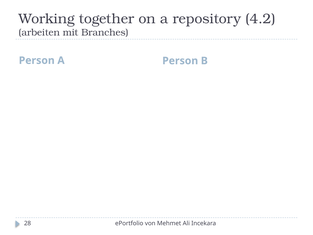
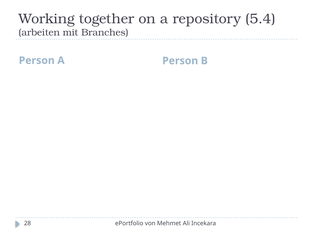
4.2: 4.2 -> 5.4
